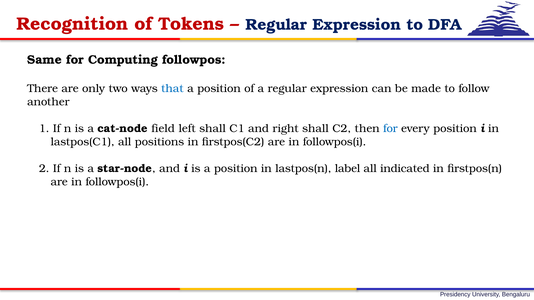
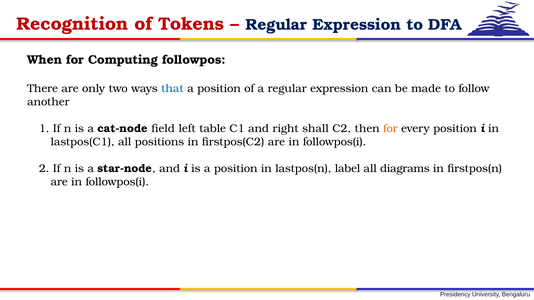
Same: Same -> When
left shall: shall -> table
for at (390, 129) colour: blue -> orange
indicated: indicated -> diagrams
